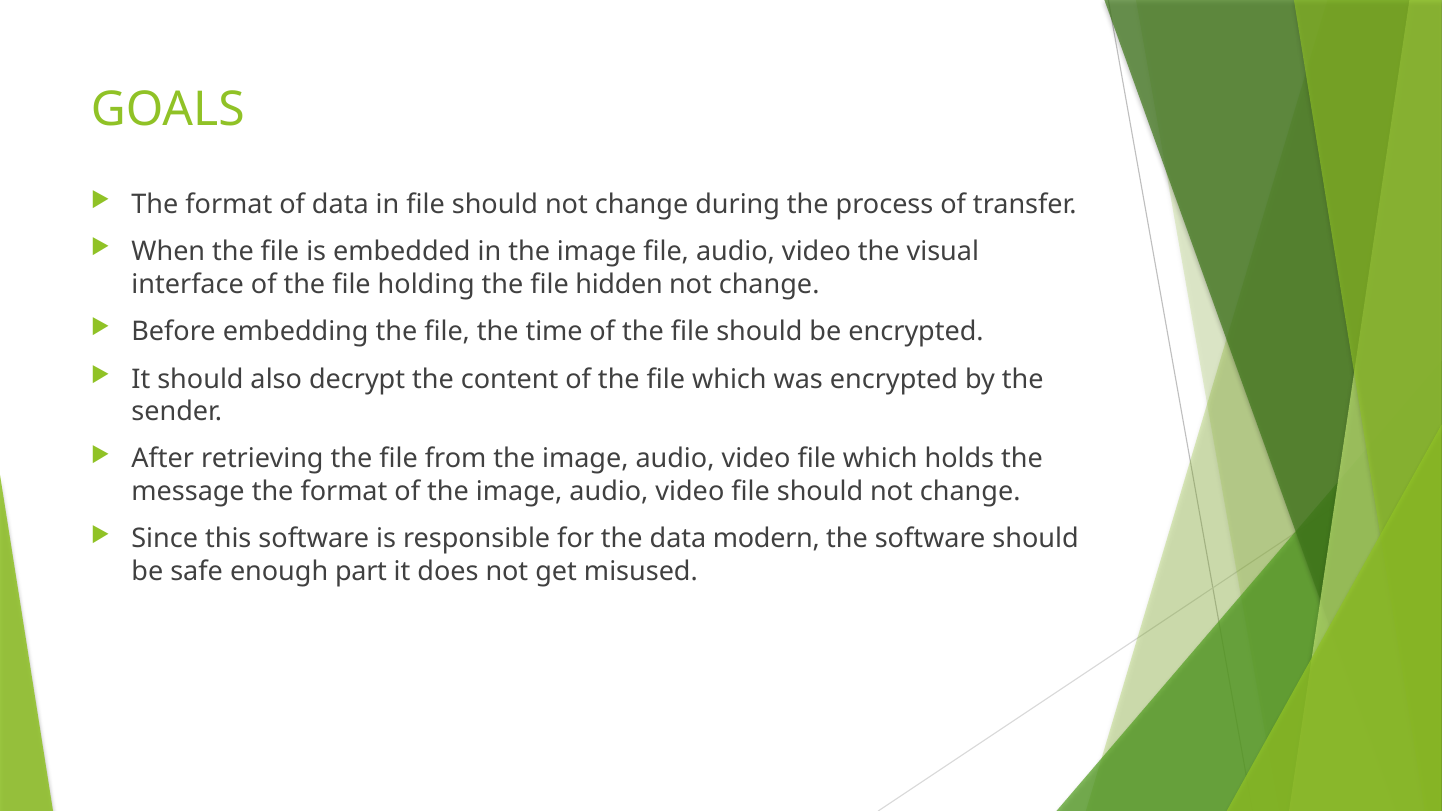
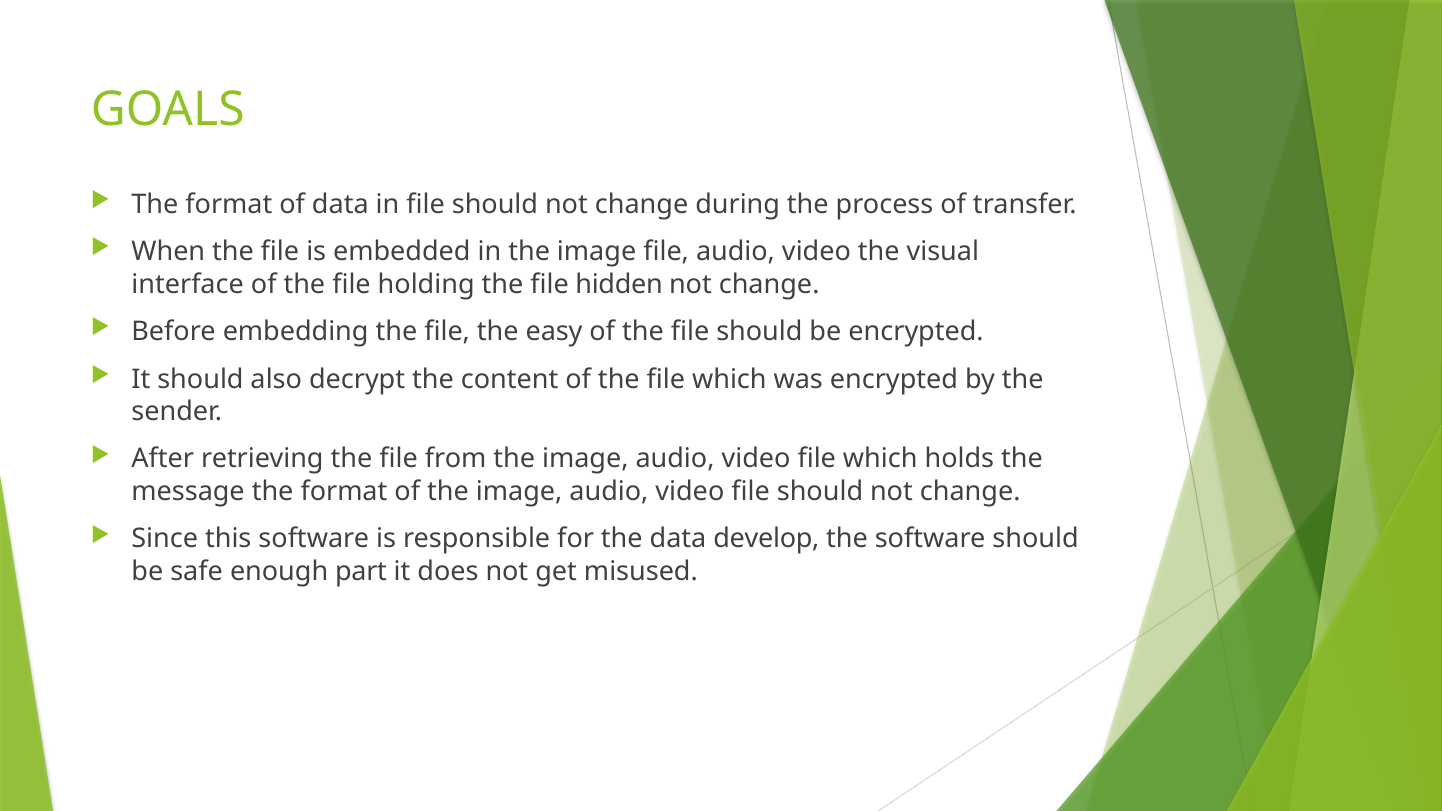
time: time -> easy
modern: modern -> develop
